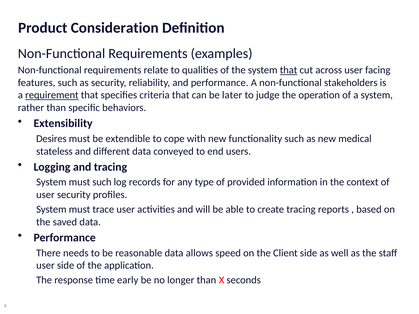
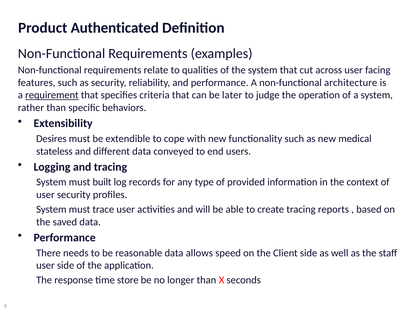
Consideration: Consideration -> Authenticated
that at (289, 70) underline: present -> none
stakeholders: stakeholders -> architecture
must such: such -> built
early: early -> store
